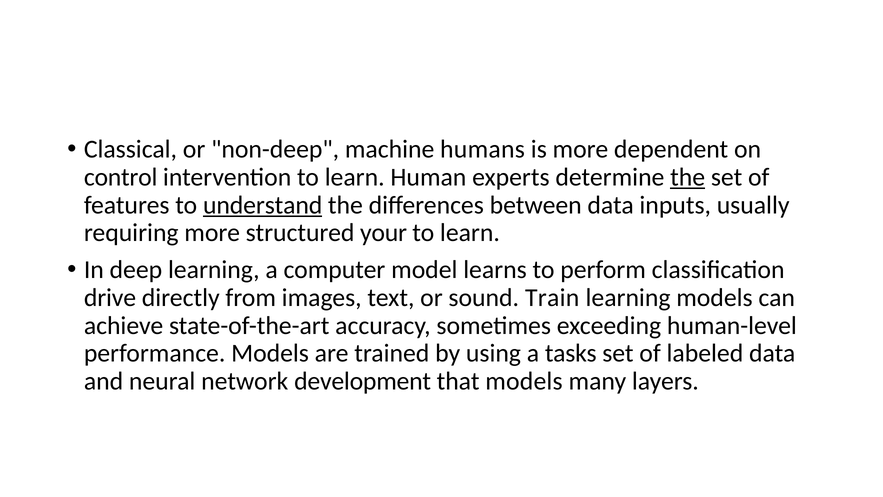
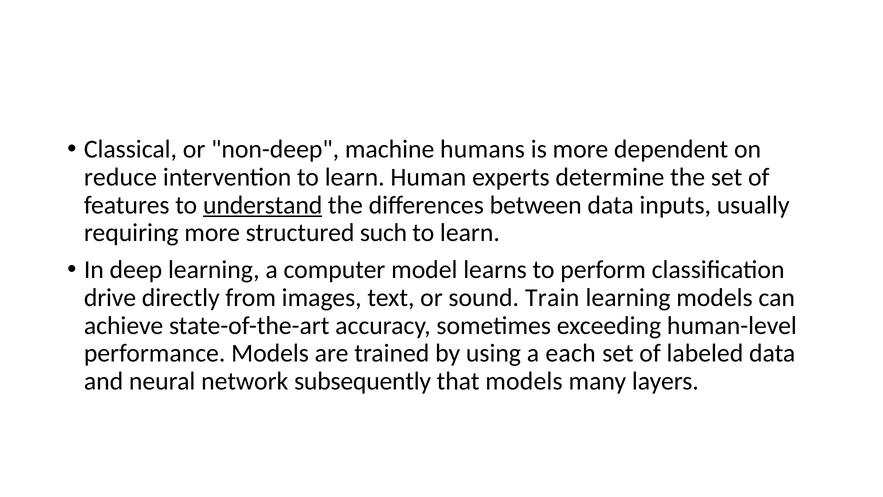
control: control -> reduce
the at (688, 177) underline: present -> none
your: your -> such
tasks: tasks -> each
development: development -> subsequently
